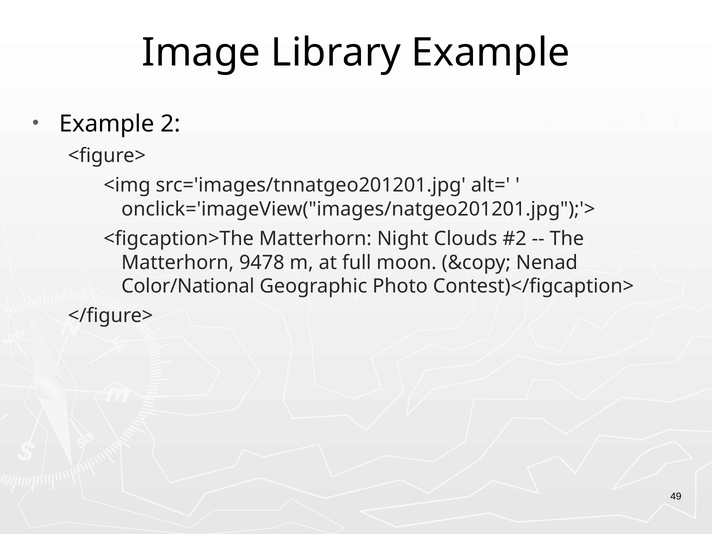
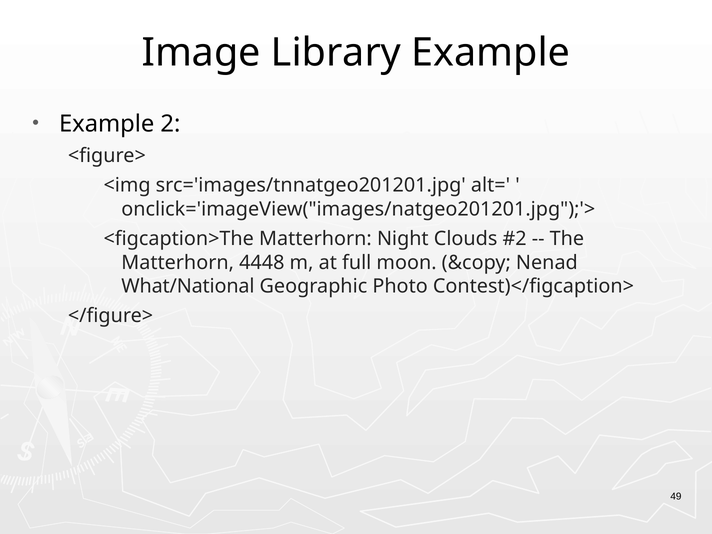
9478: 9478 -> 4448
Color/National: Color/National -> What/National
